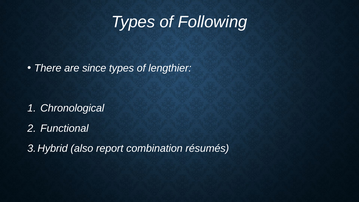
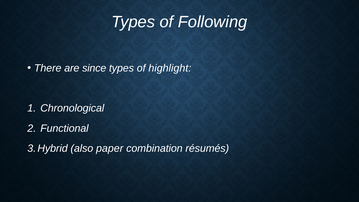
lengthier: lengthier -> highlight
report: report -> paper
